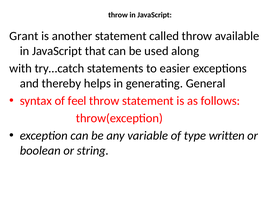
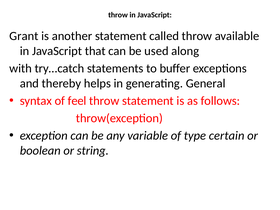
easier: easier -> buffer
written: written -> certain
